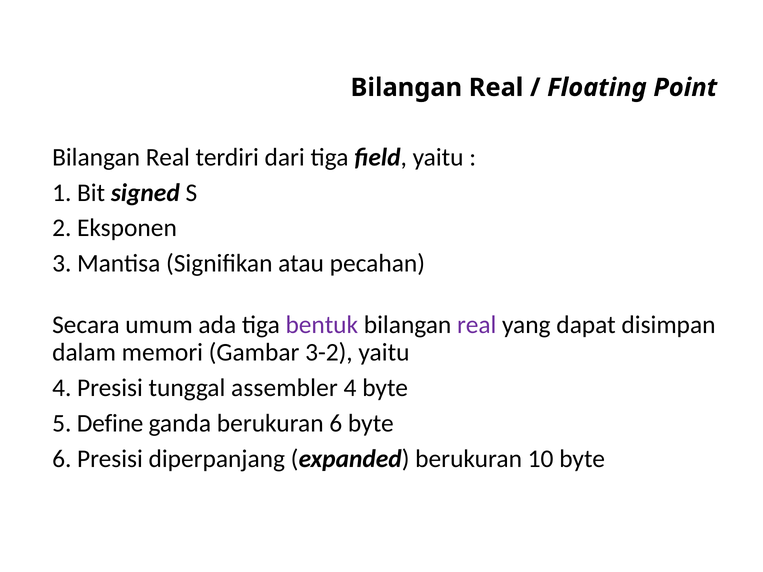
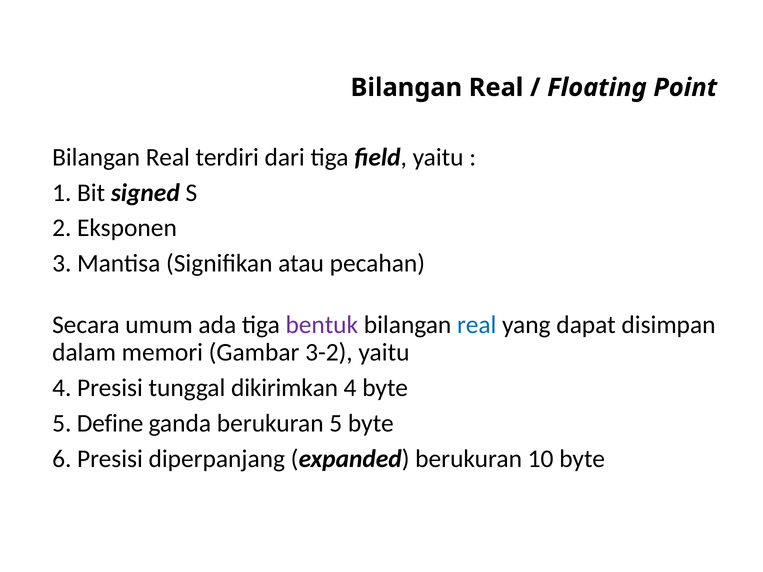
real at (477, 325) colour: purple -> blue
assembler: assembler -> dikirimkan
berukuran 6: 6 -> 5
